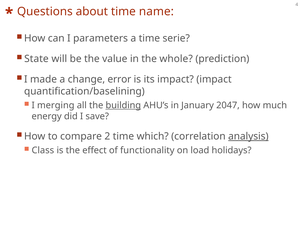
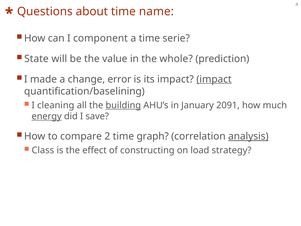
parameters: parameters -> component
impact at (214, 79) underline: none -> present
merging: merging -> cleaning
2047: 2047 -> 2091
energy underline: none -> present
which: which -> graph
functionality: functionality -> constructing
holidays: holidays -> strategy
